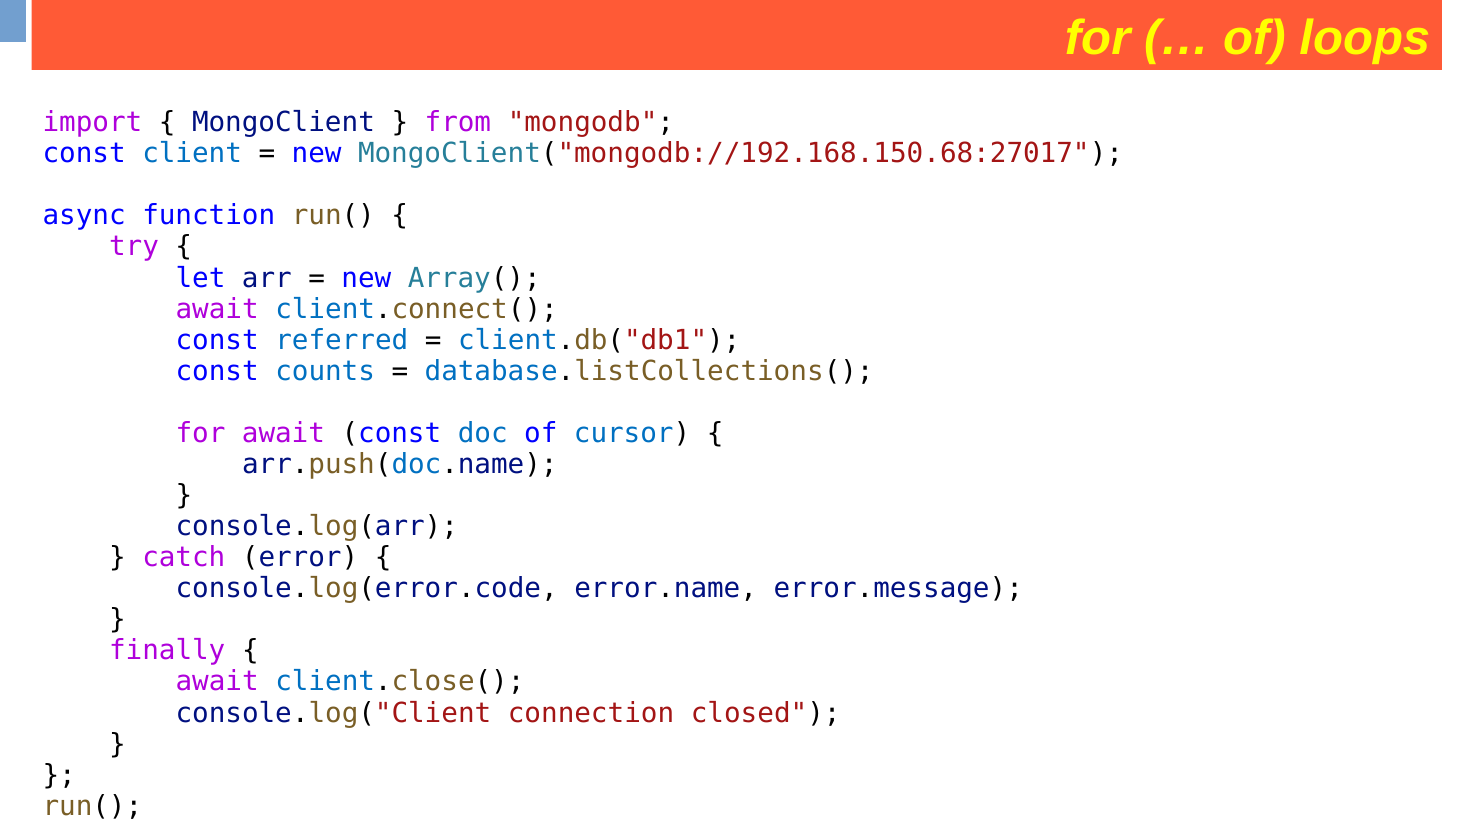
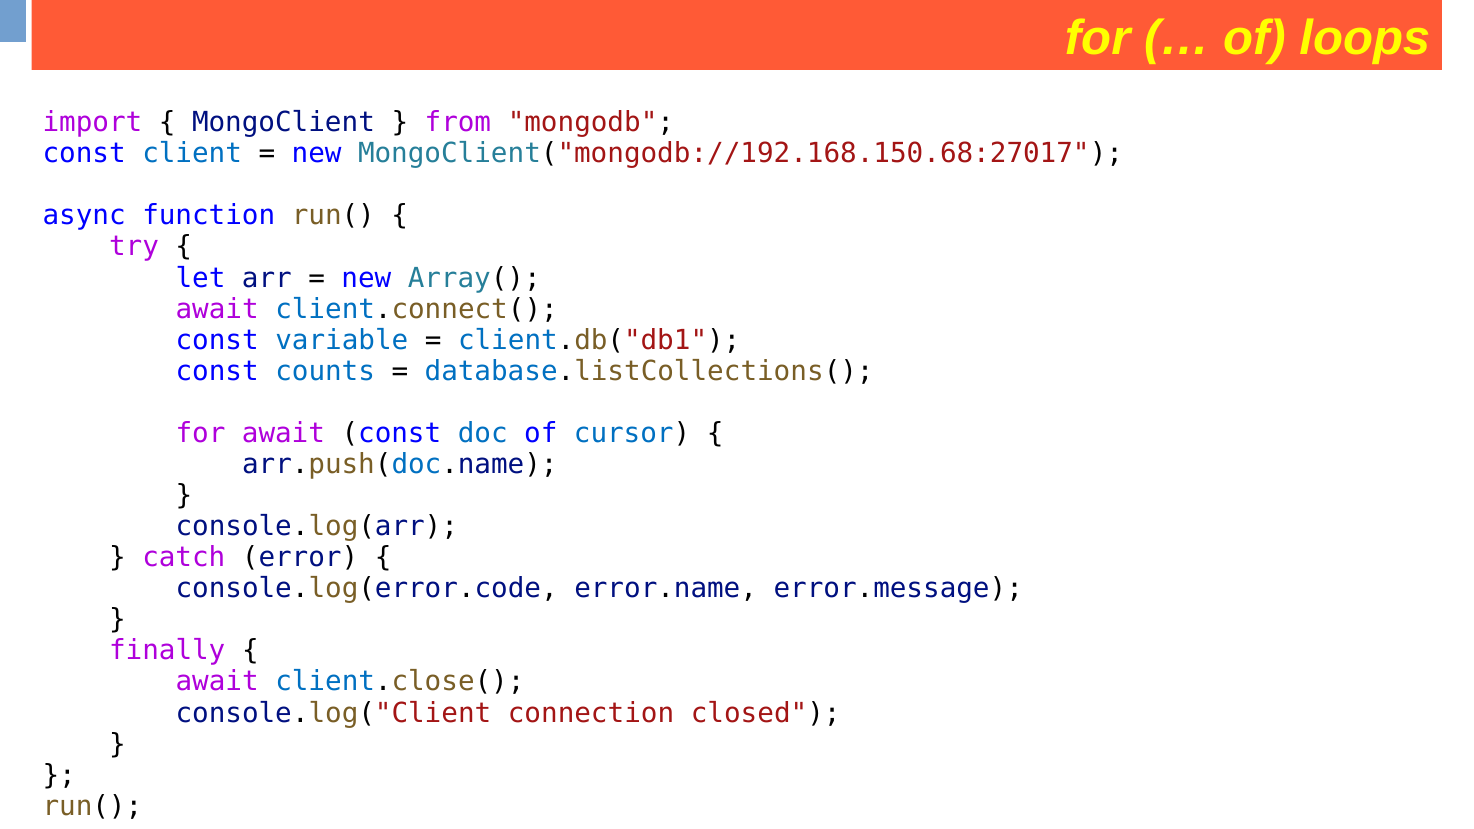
referred: referred -> variable
